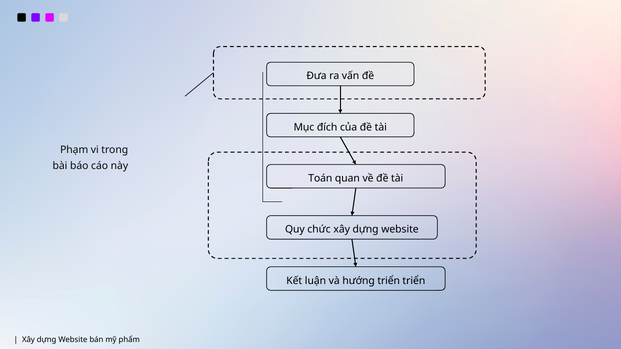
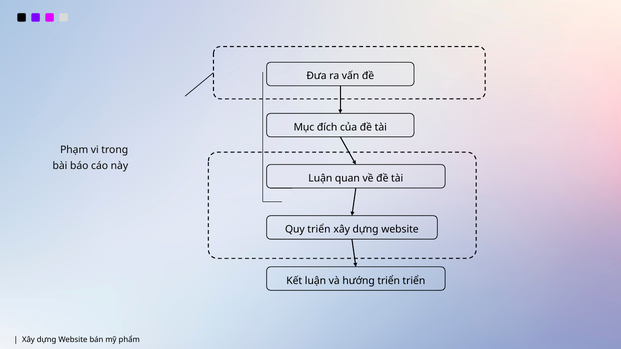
Toán at (320, 179): Toán -> Luận
Quy chức: chức -> triển
